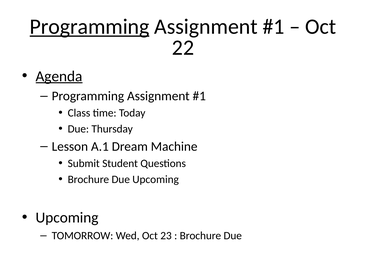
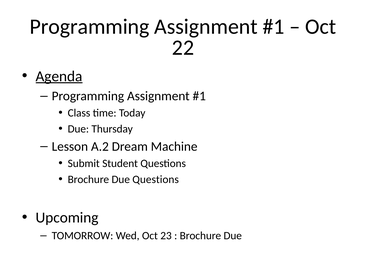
Programming at (90, 27) underline: present -> none
A.1: A.1 -> A.2
Due Upcoming: Upcoming -> Questions
